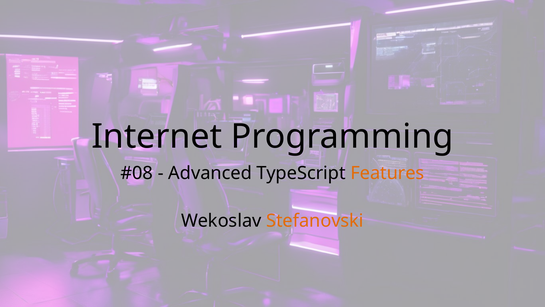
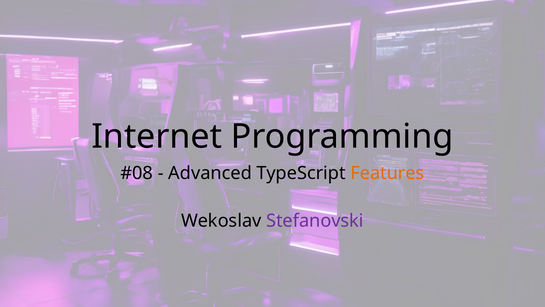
Stefanovski colour: orange -> purple
